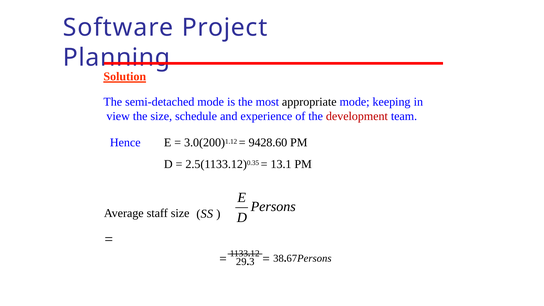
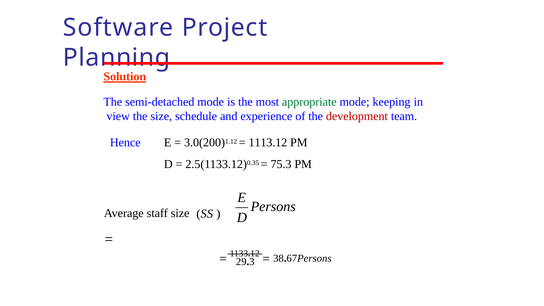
appropriate colour: black -> green
9428.60: 9428.60 -> 1113.12
13.1: 13.1 -> 75.3
